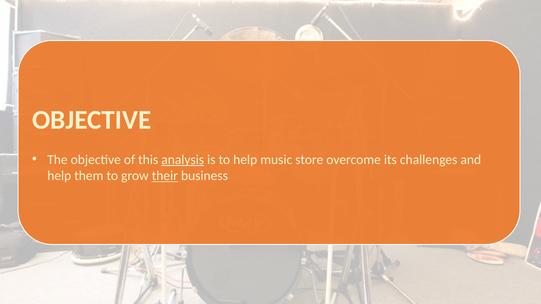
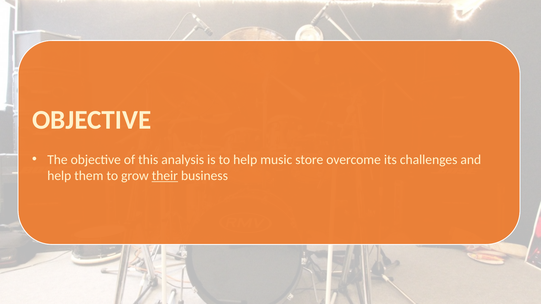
analysis underline: present -> none
